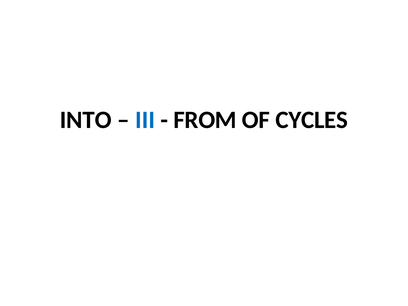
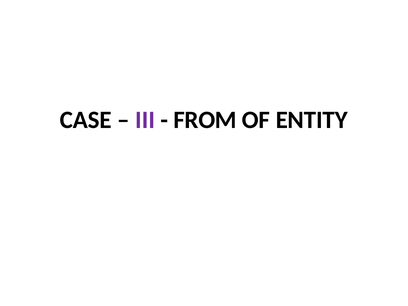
INTO: INTO -> CASE
III colour: blue -> purple
CYCLES: CYCLES -> ENTITY
